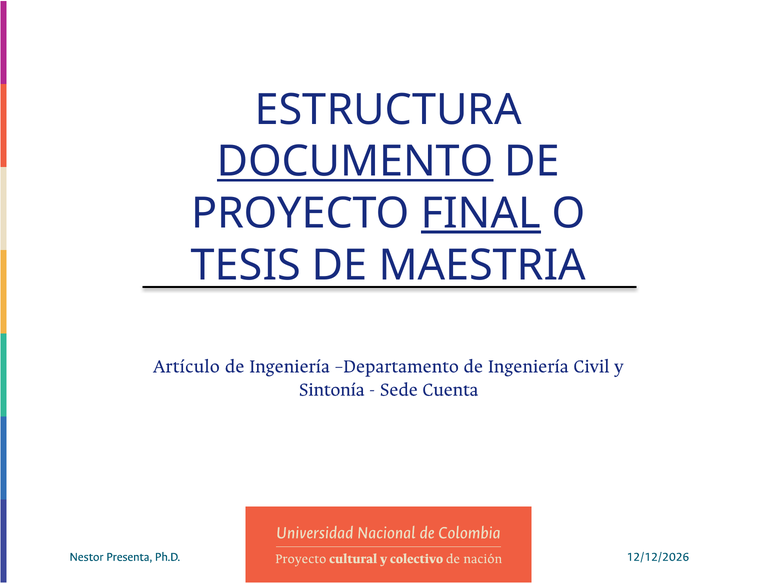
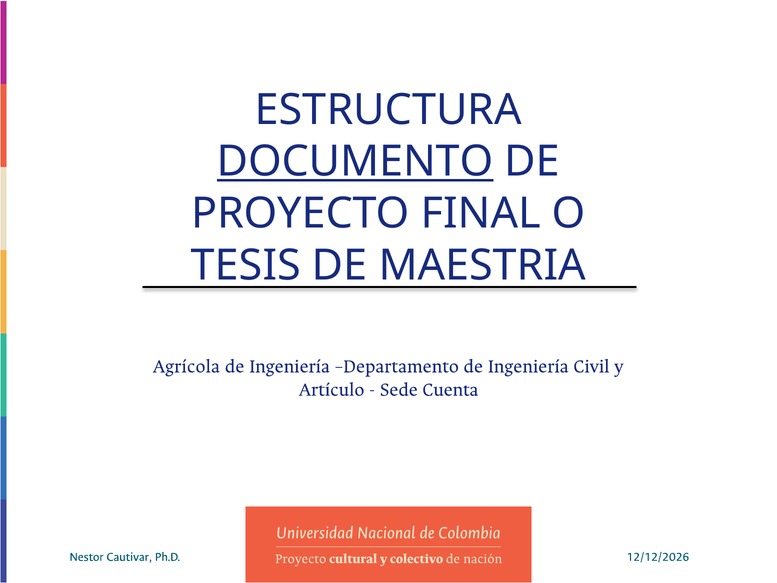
FINAL underline: present -> none
Artículo: Artículo -> Agrícola
Sintonía: Sintonía -> Artículo
Presenta: Presenta -> Cautivar
